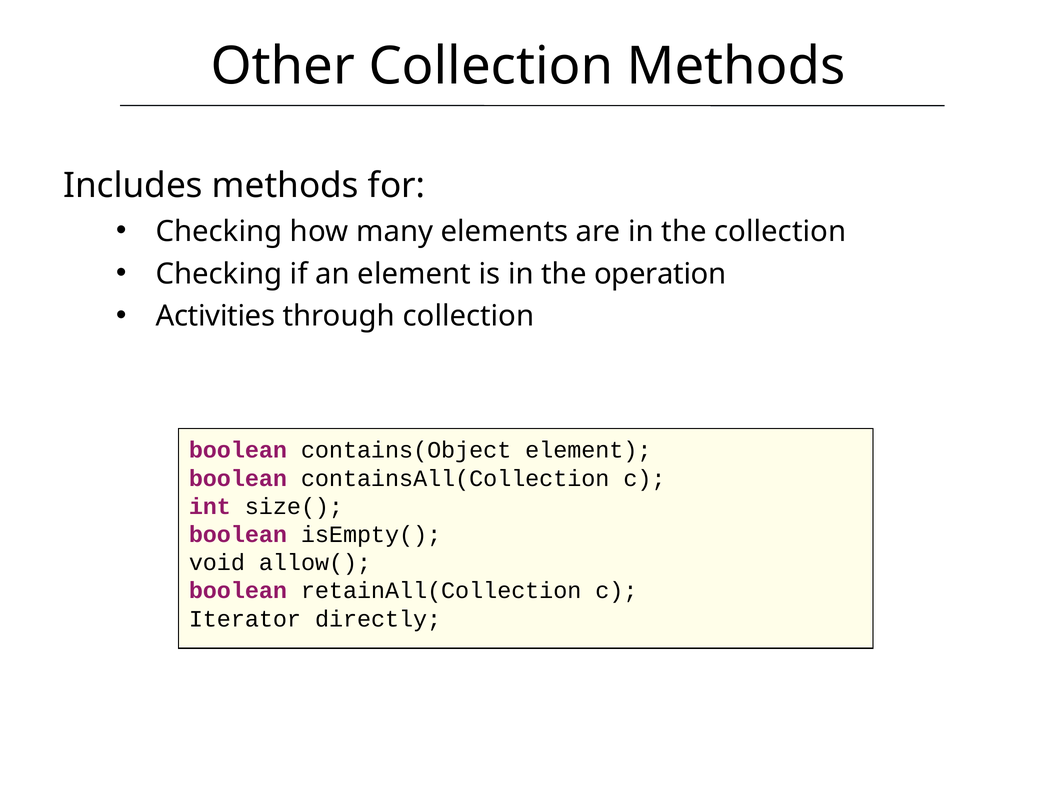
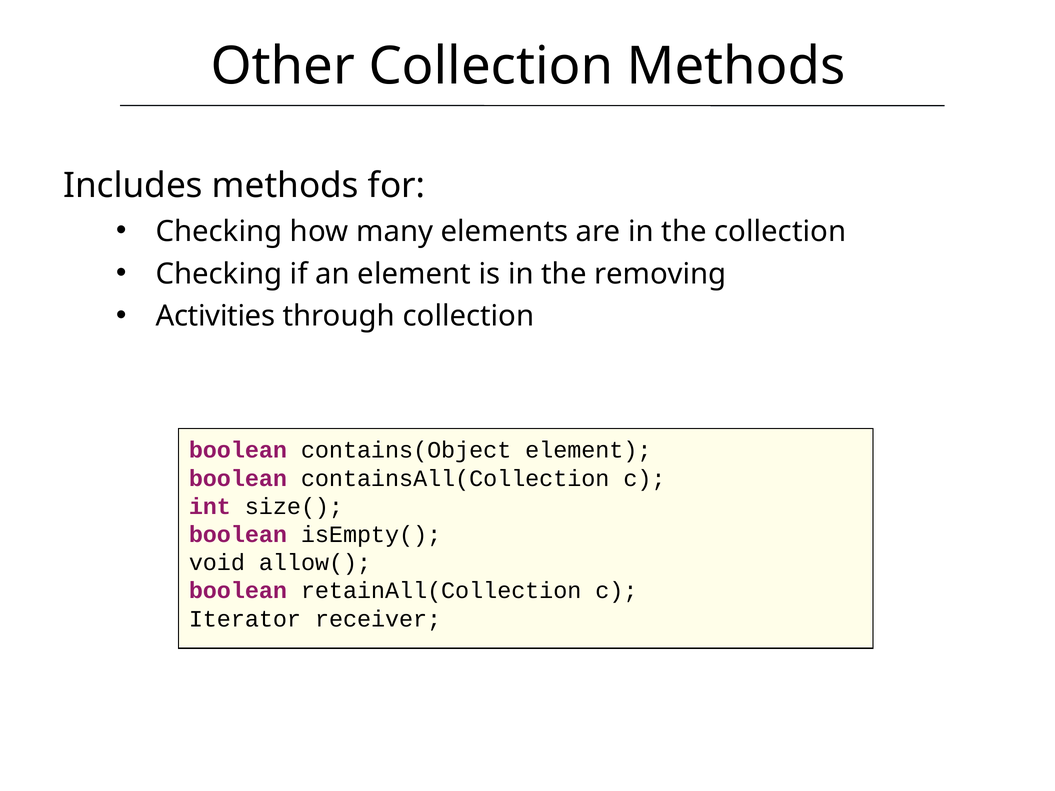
operation: operation -> removing
directly: directly -> receiver
